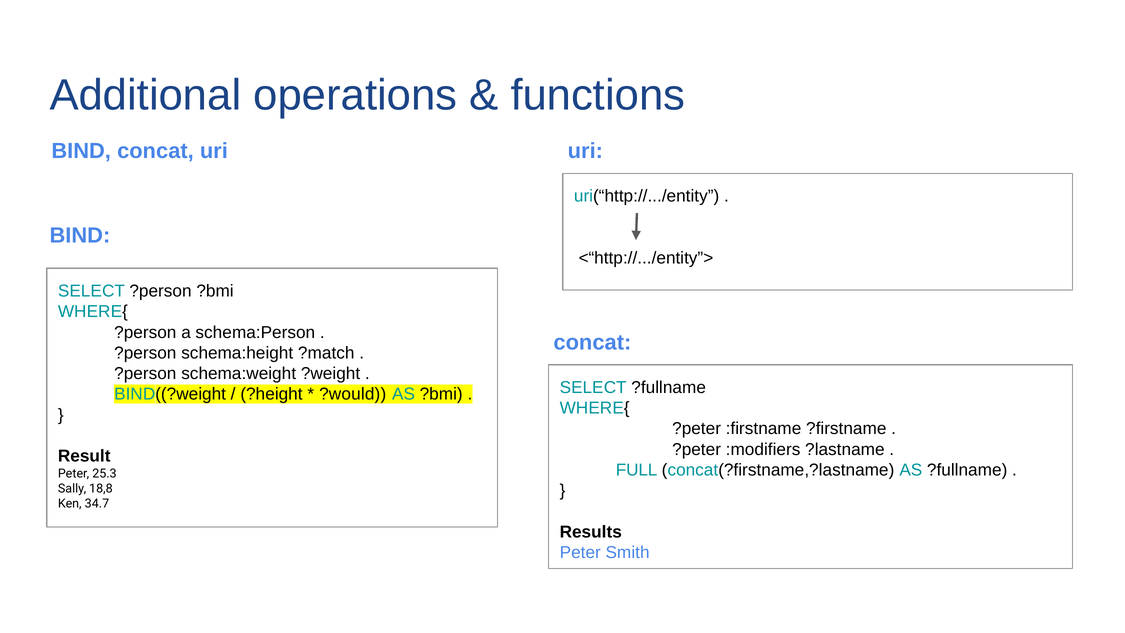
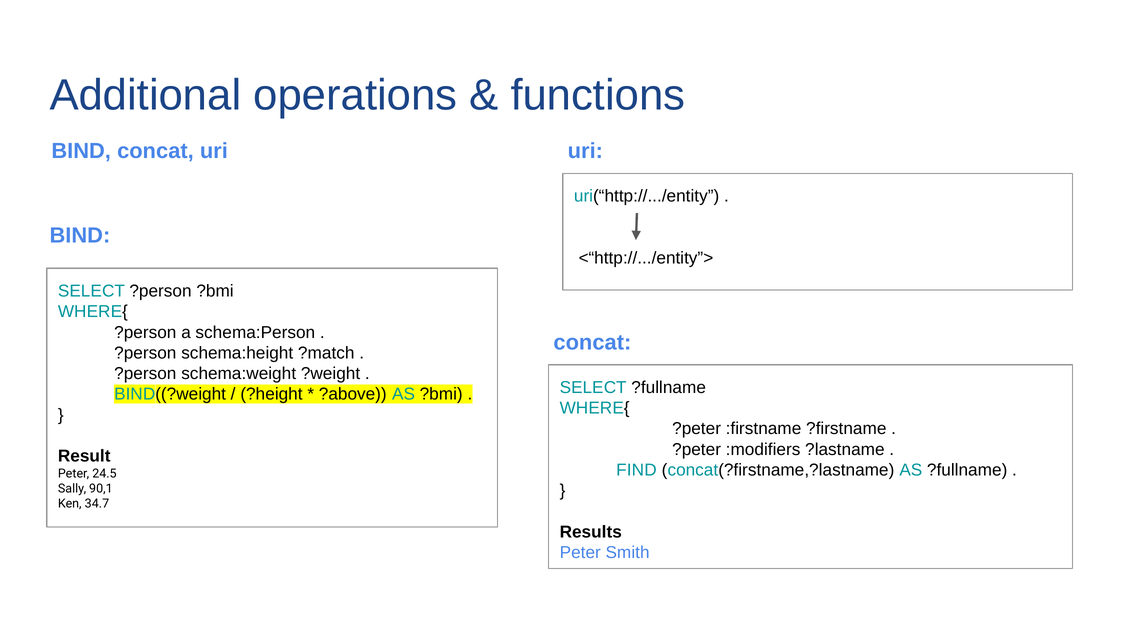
?would: ?would -> ?above
FULL: FULL -> FIND
25.3: 25.3 -> 24.5
18,8: 18,8 -> 90,1
